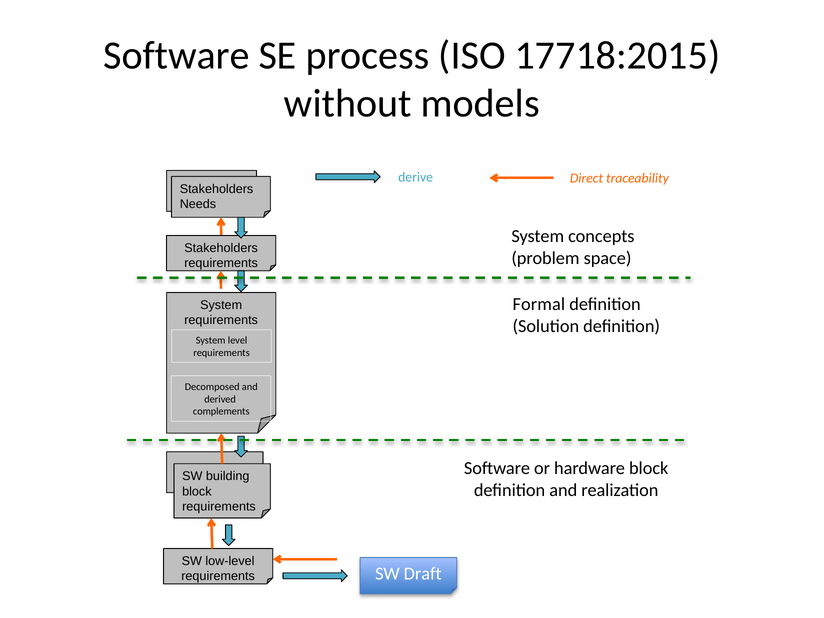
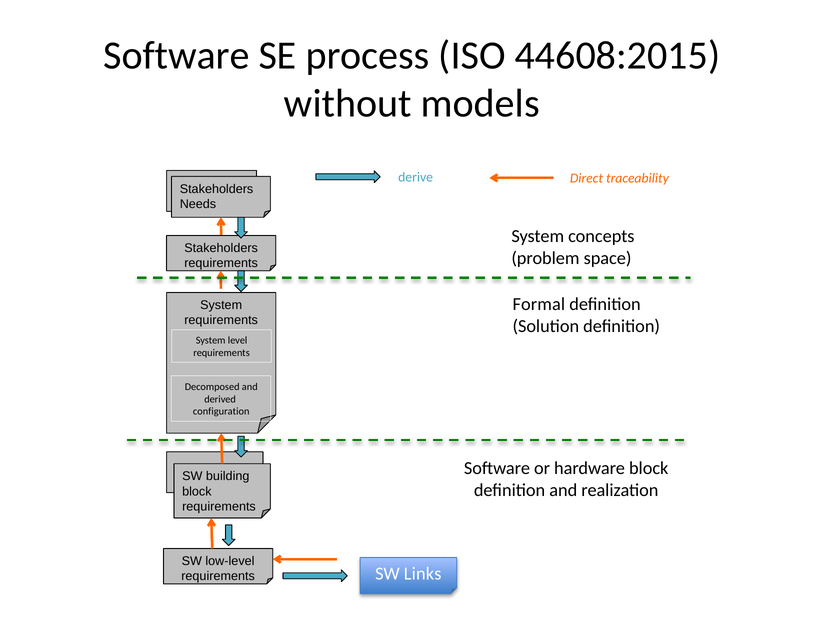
17718:2015: 17718:2015 -> 44608:2015
complements: complements -> configuration
Draft: Draft -> Links
